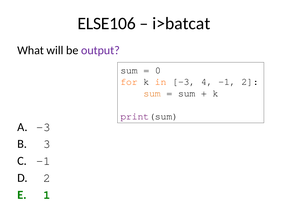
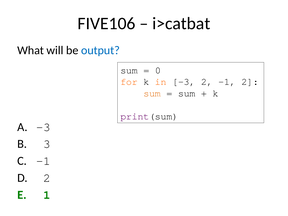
ELSE106: ELSE106 -> FIVE106
i>batcat: i>batcat -> i>catbat
output colour: purple -> blue
-3 4: 4 -> 2
